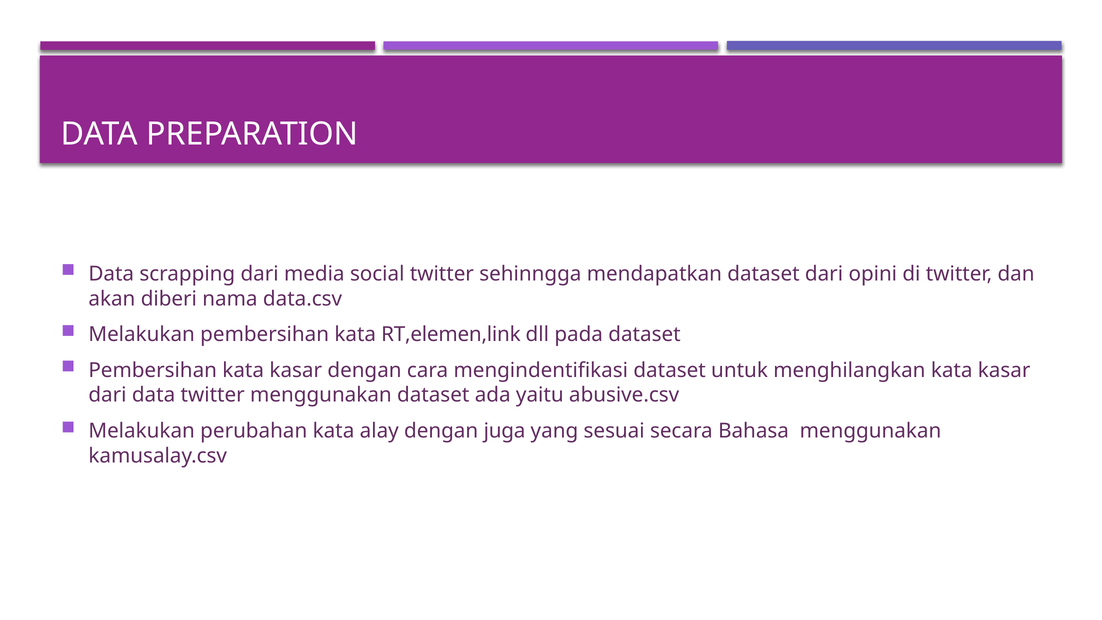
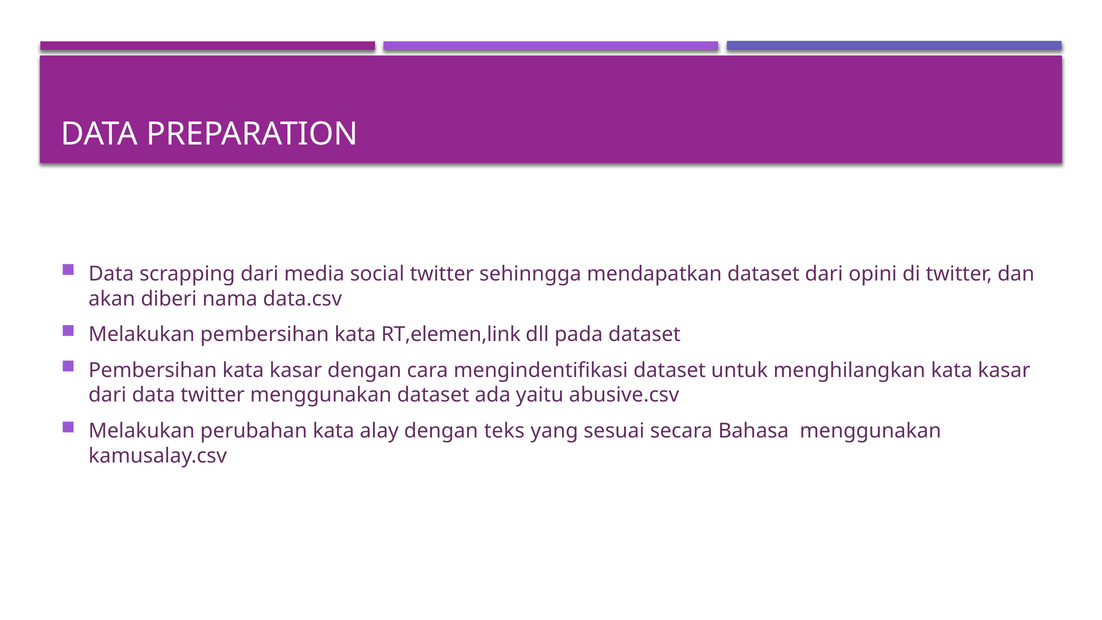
juga: juga -> teks
